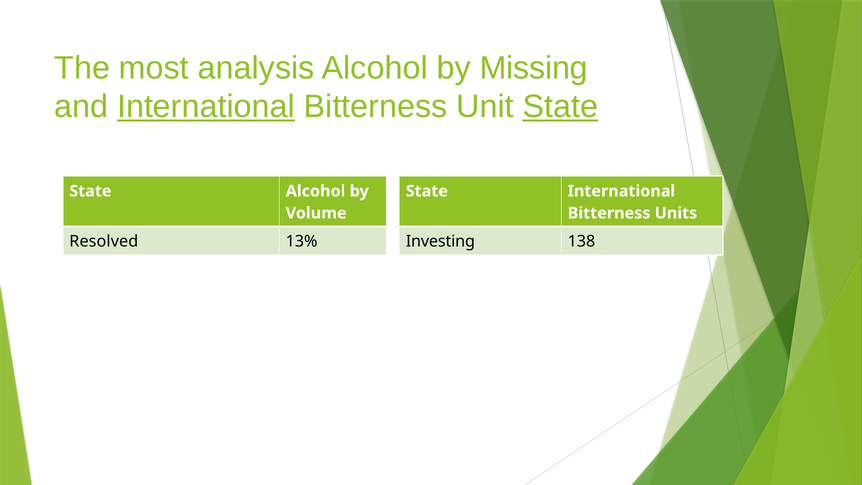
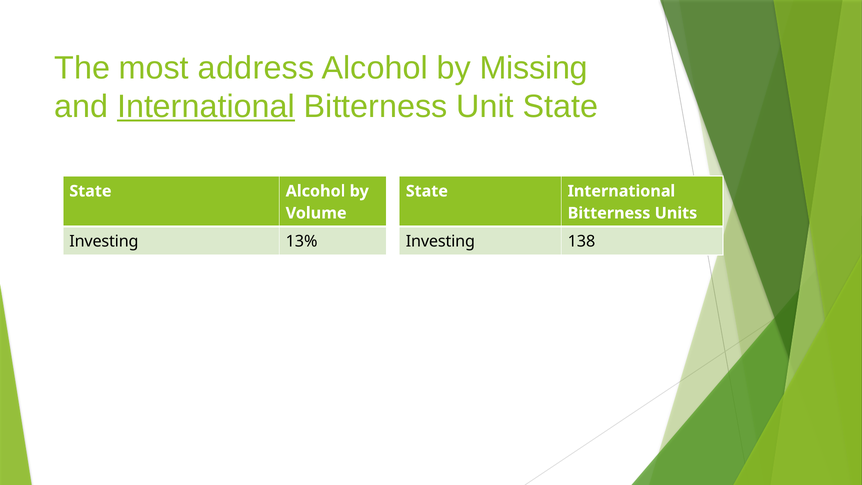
analysis: analysis -> address
State at (560, 107) underline: present -> none
Resolved at (104, 242): Resolved -> Investing
